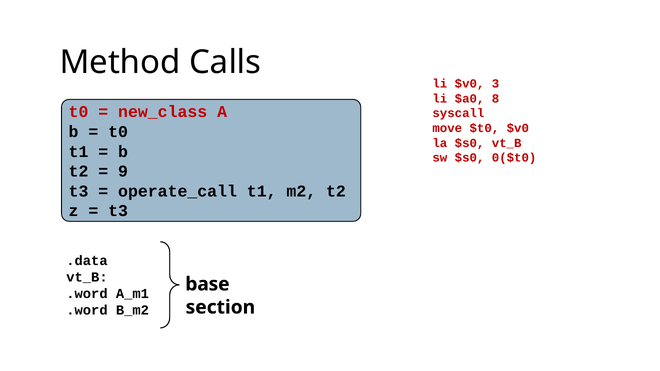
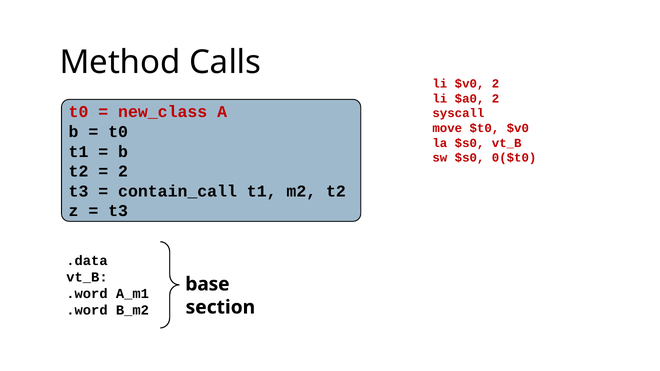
$v0 3: 3 -> 2
$a0 8: 8 -> 2
9 at (123, 172): 9 -> 2
operate_call: operate_call -> contain_call
